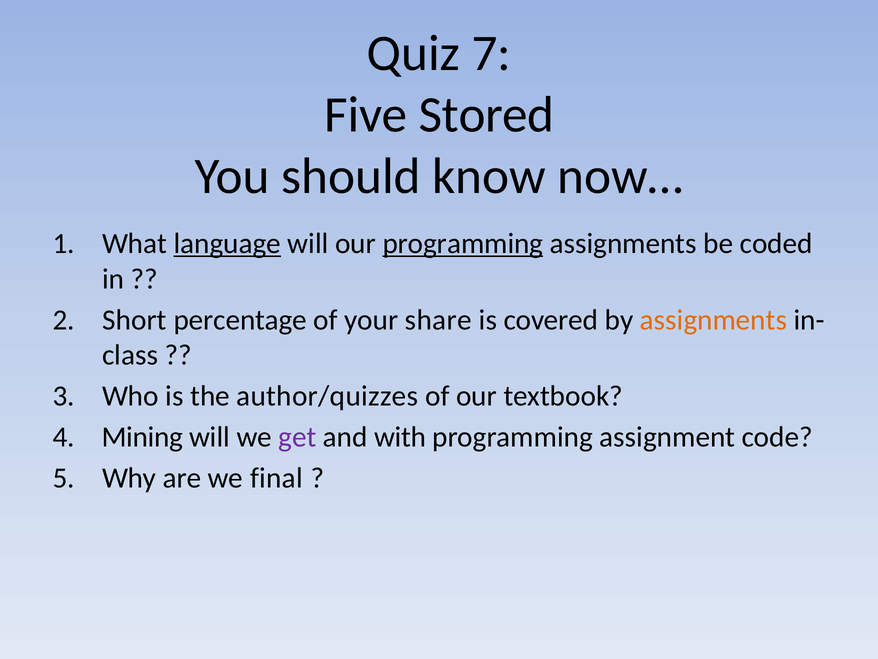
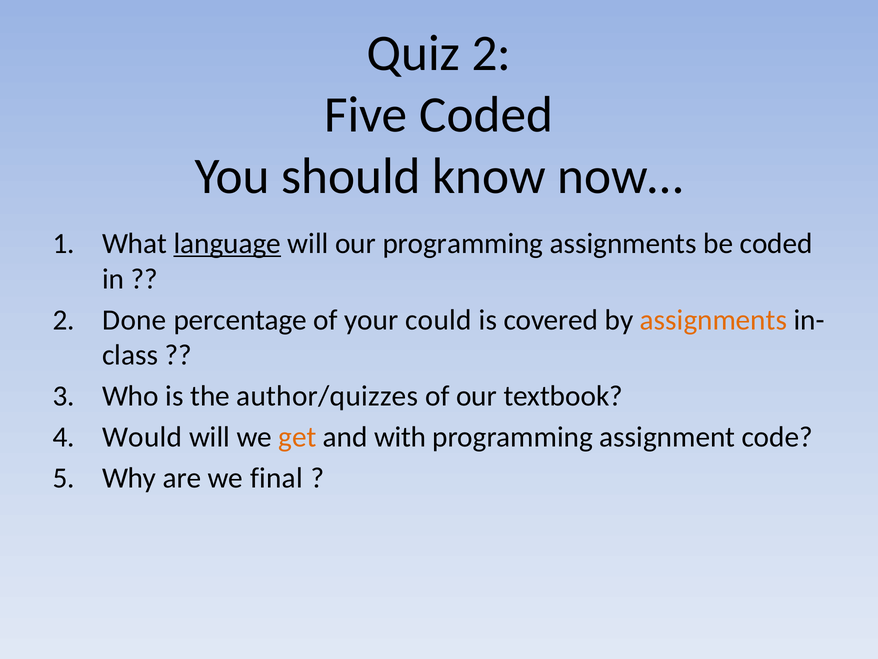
Quiz 7: 7 -> 2
Five Stored: Stored -> Coded
programming at (463, 244) underline: present -> none
Short: Short -> Done
share: share -> could
Mining: Mining -> Would
get colour: purple -> orange
